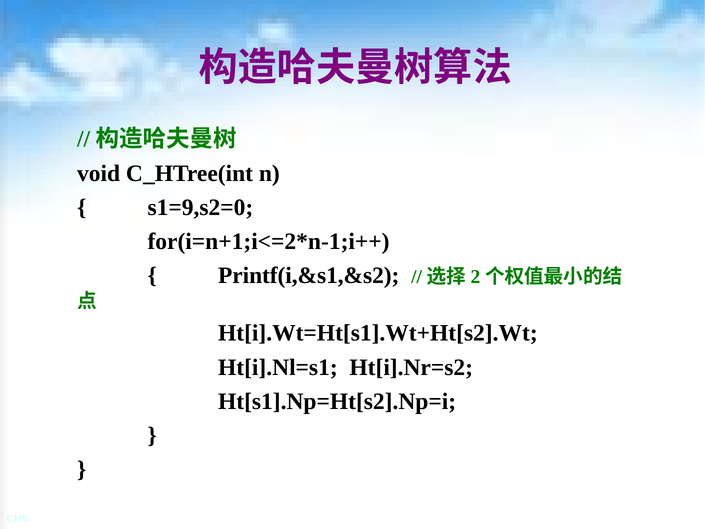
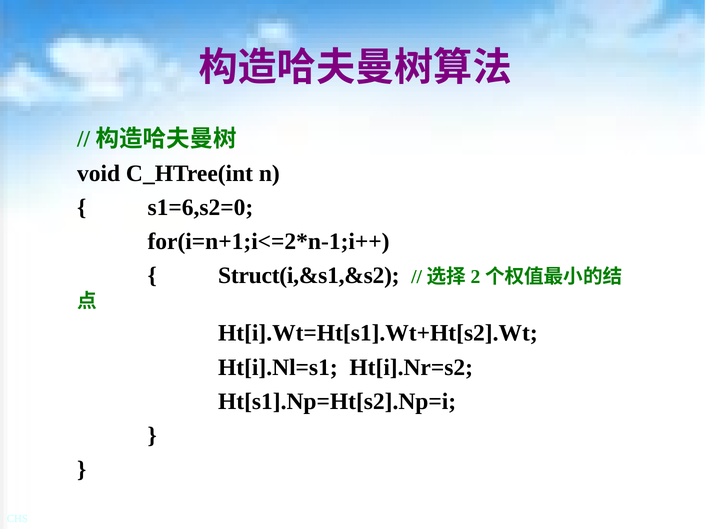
s1=9,s2=0: s1=9,s2=0 -> s1=6,s2=0
Printf(i,&s1,&s2: Printf(i,&s1,&s2 -> Struct(i,&s1,&s2
